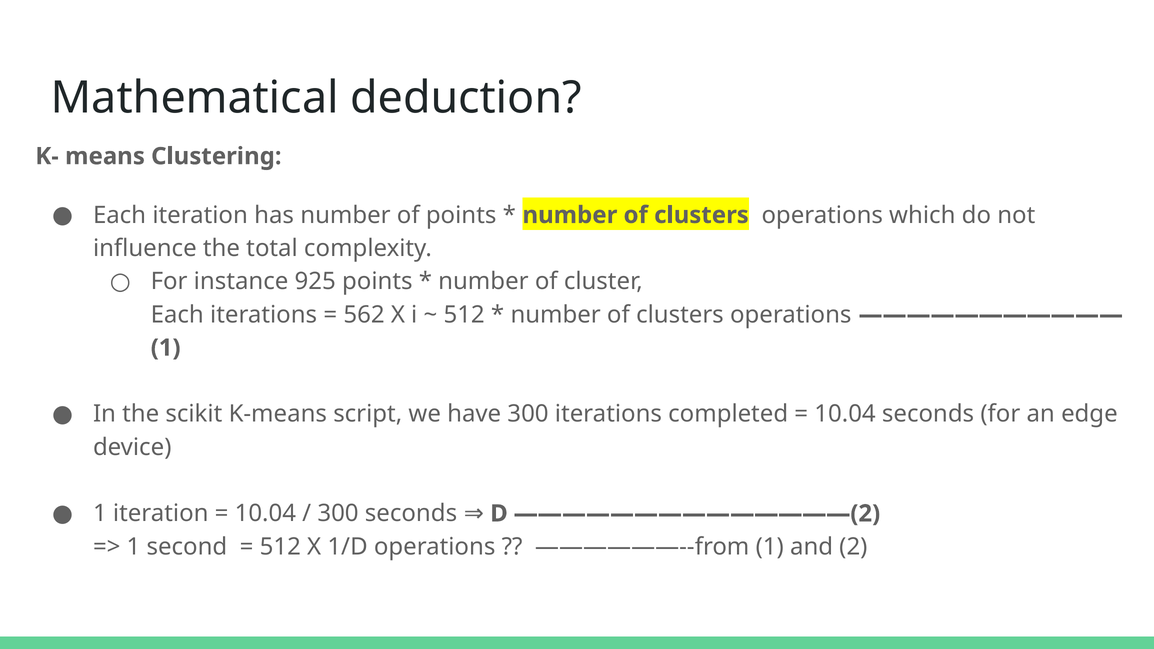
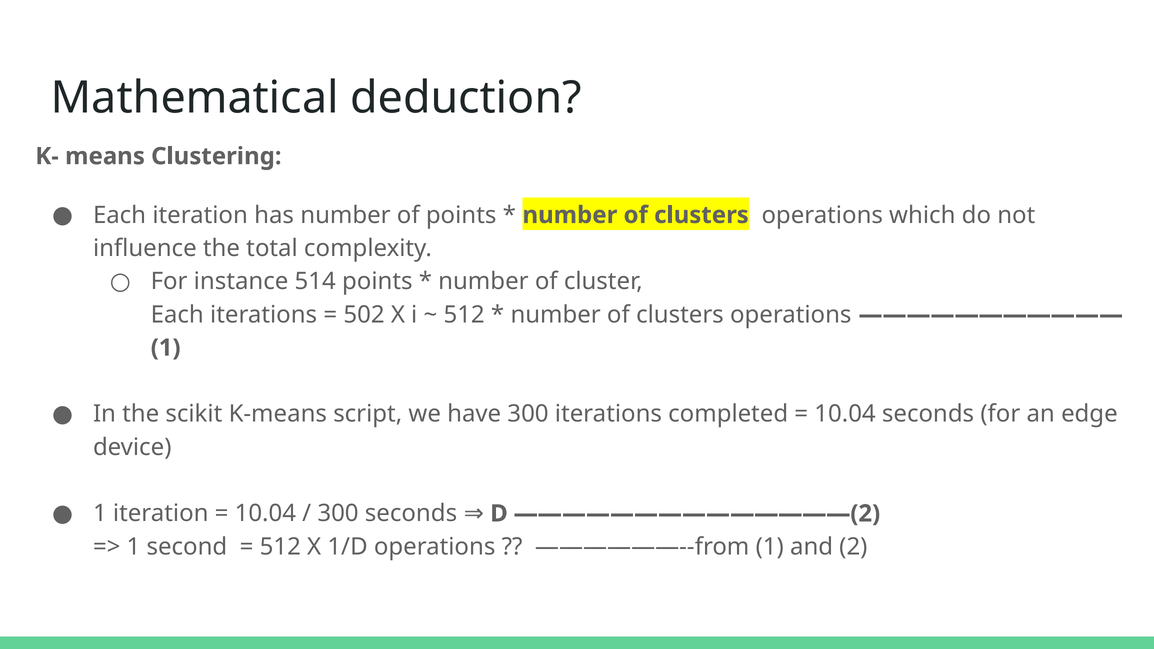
925: 925 -> 514
562: 562 -> 502
